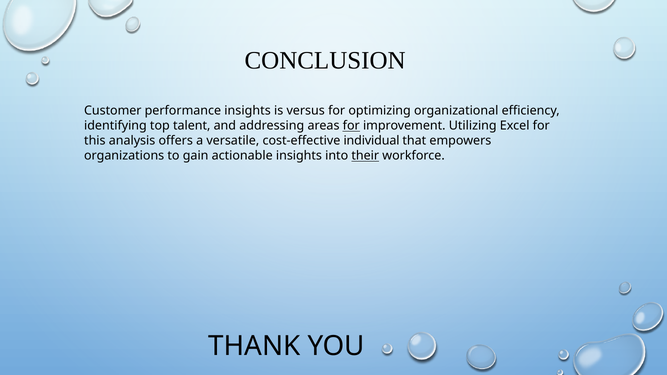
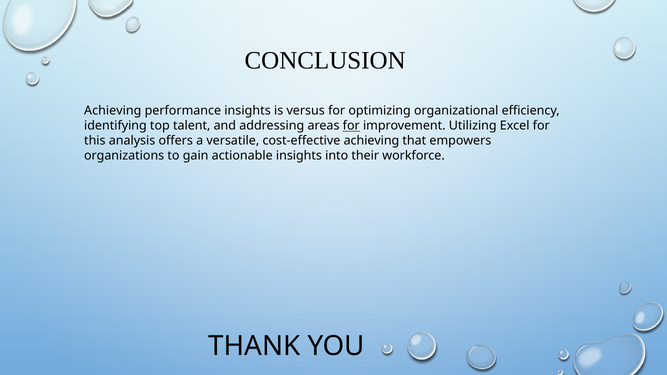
Customer at (113, 111): Customer -> Achieving
cost-effective individual: individual -> achieving
their underline: present -> none
